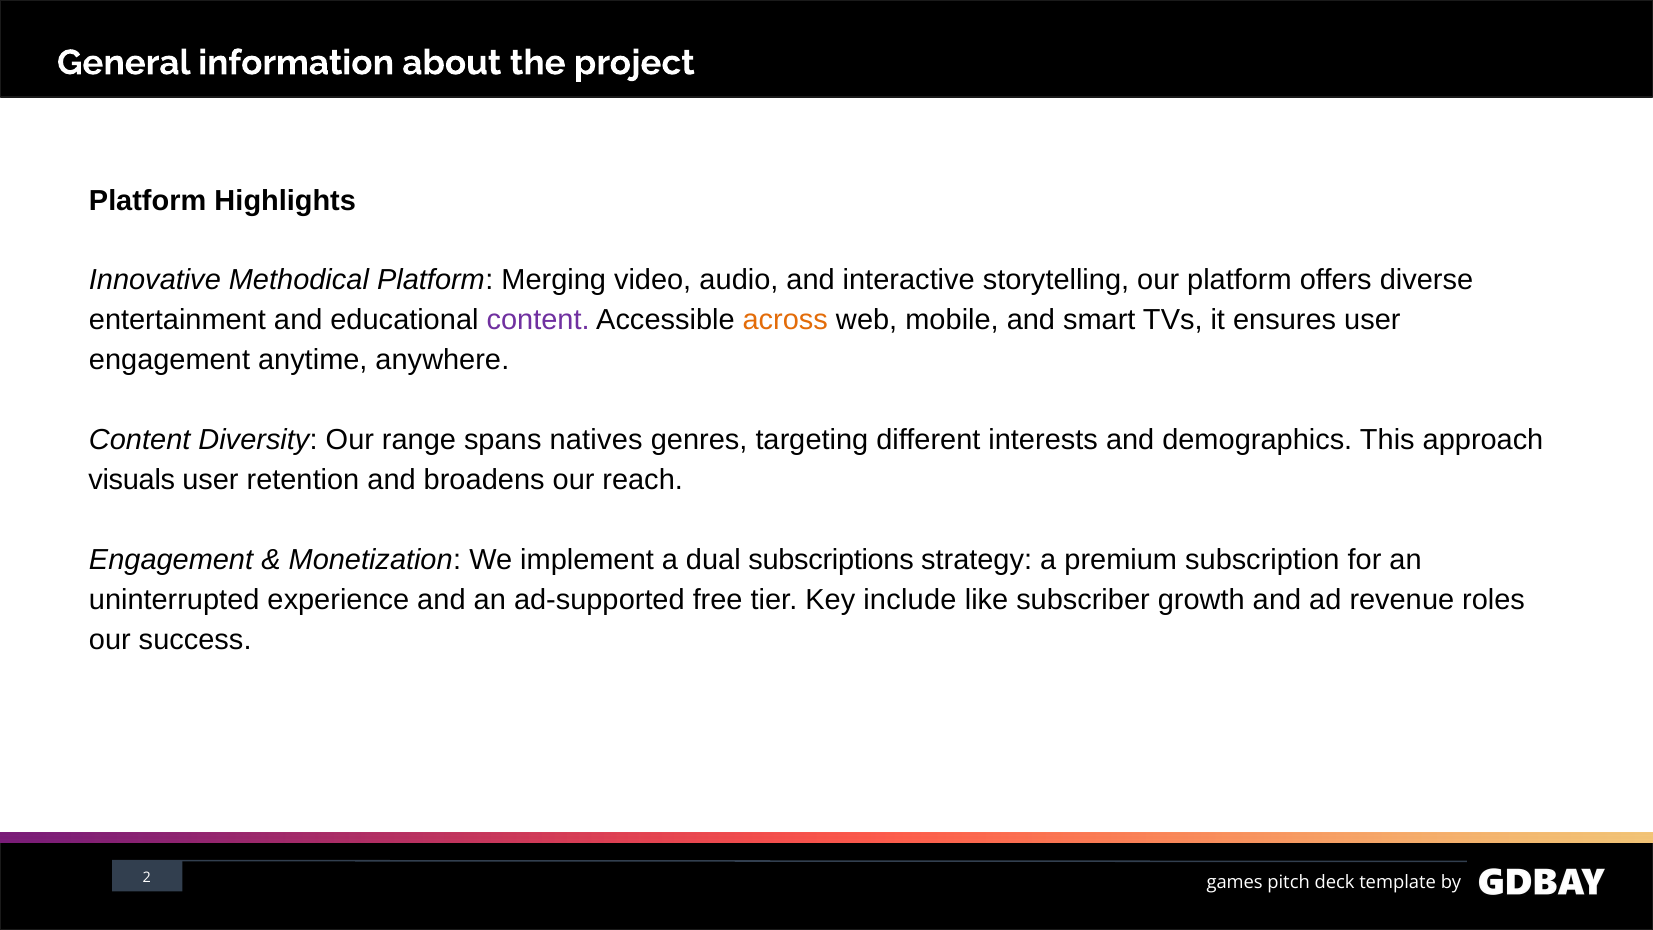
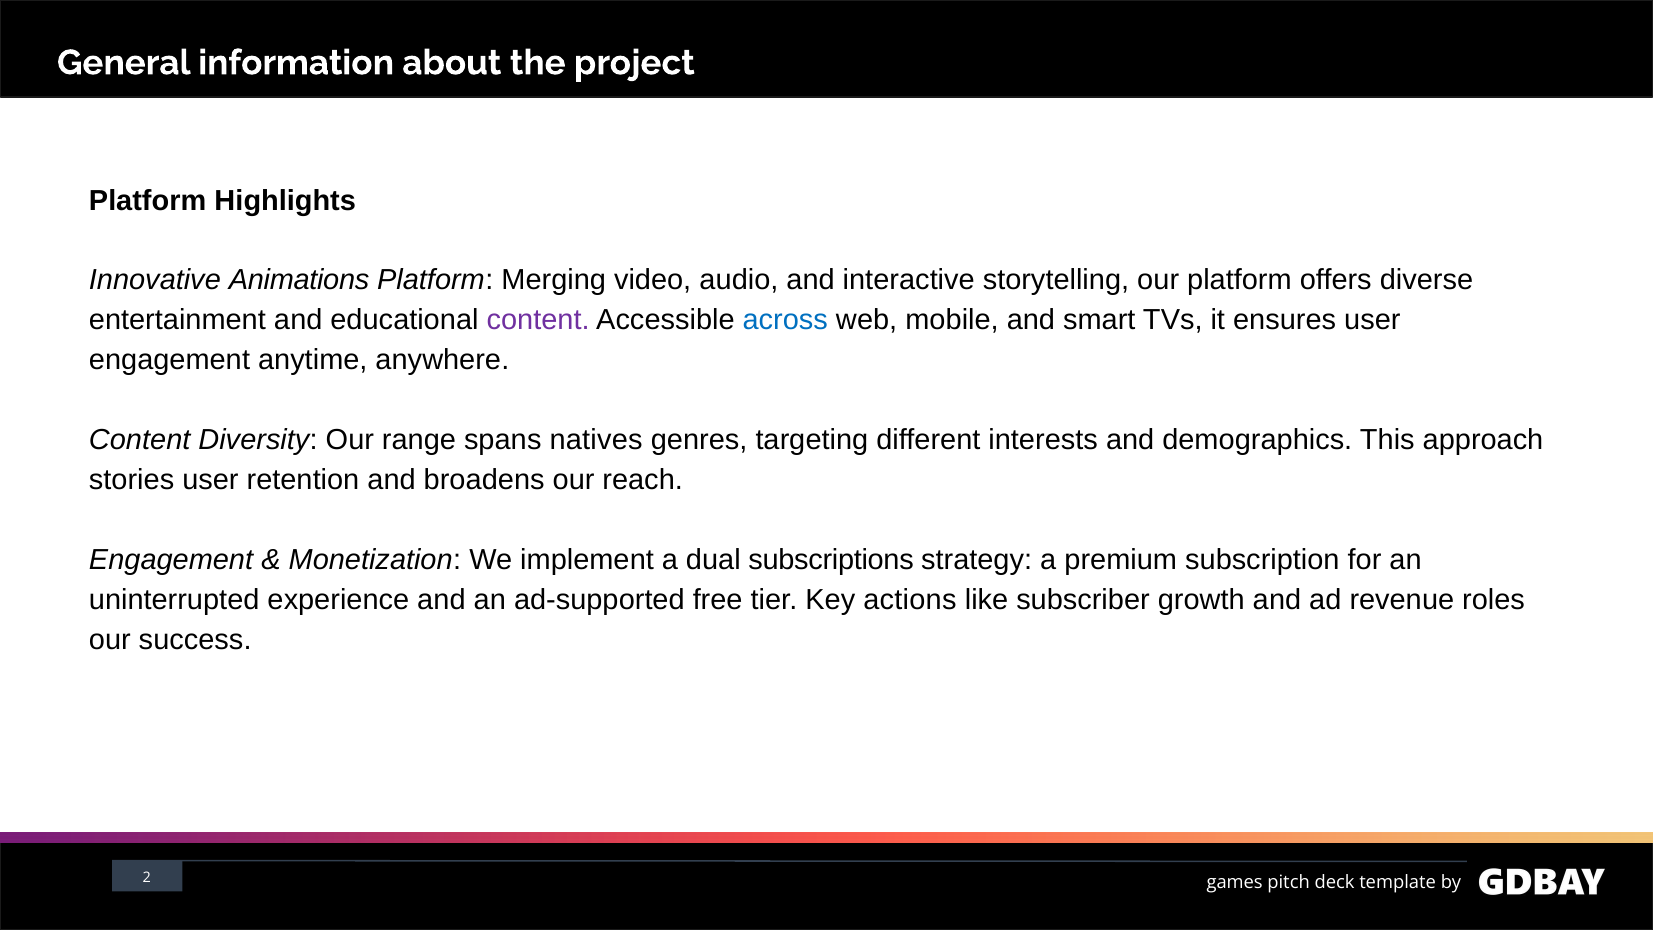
Methodical: Methodical -> Animations
across colour: orange -> blue
visuals: visuals -> stories
include: include -> actions
